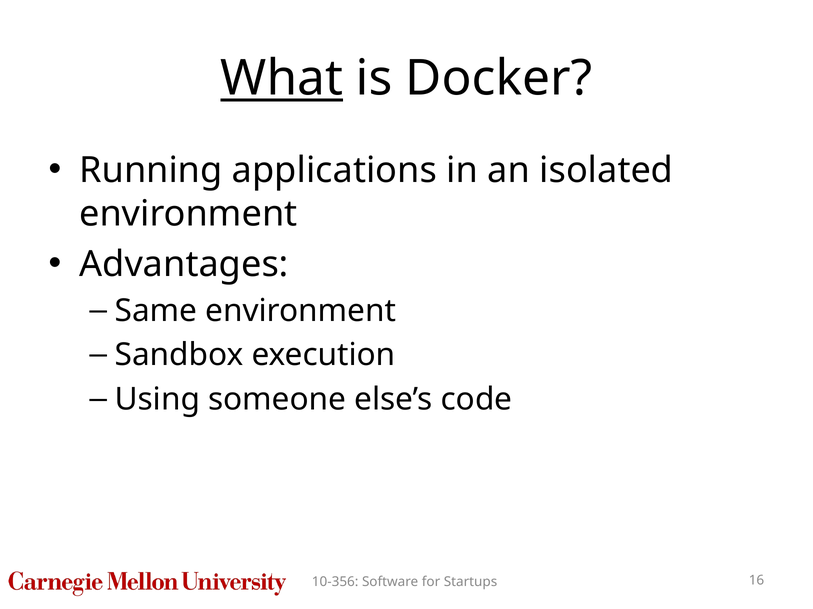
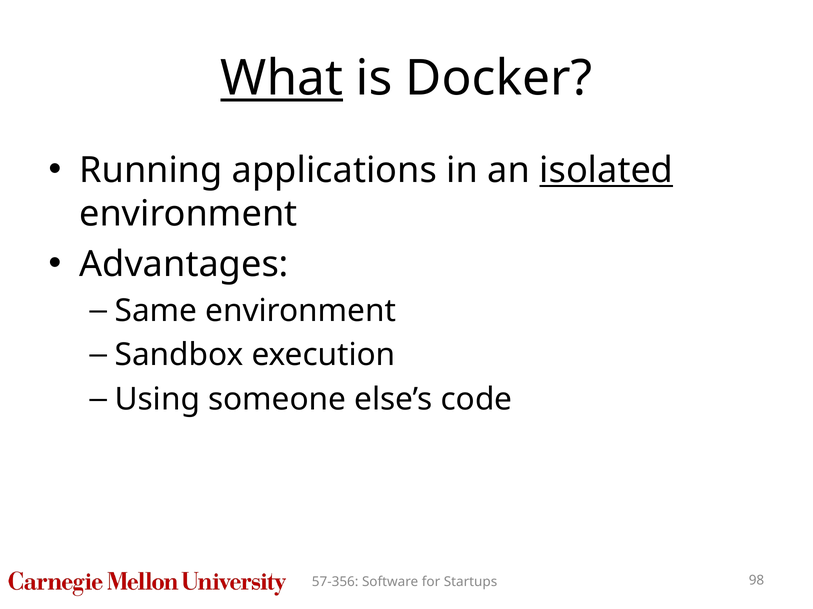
isolated underline: none -> present
10-356: 10-356 -> 57-356
16: 16 -> 98
